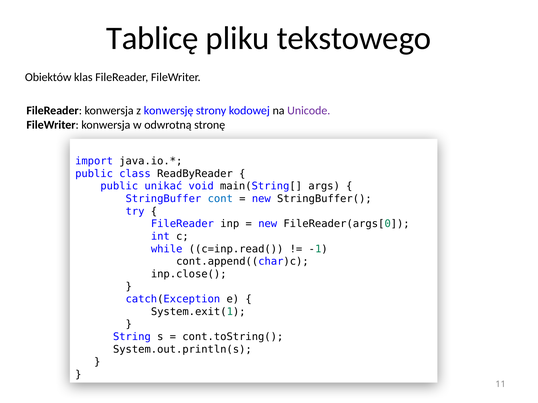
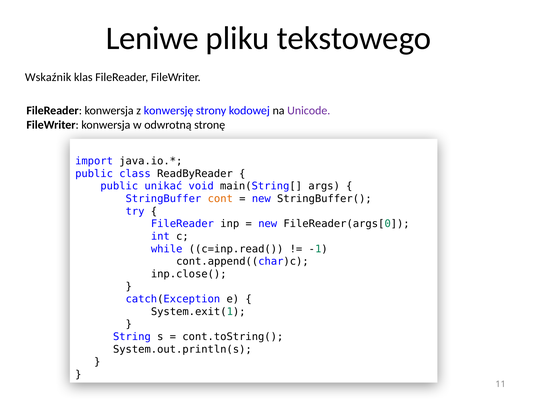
Tablicę: Tablicę -> Leniwe
Obiektów: Obiektów -> Wskaźnik
cont colour: blue -> orange
